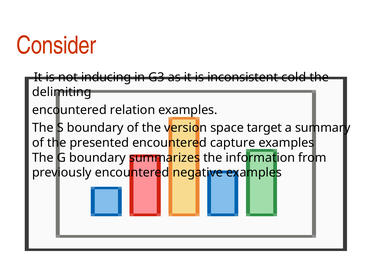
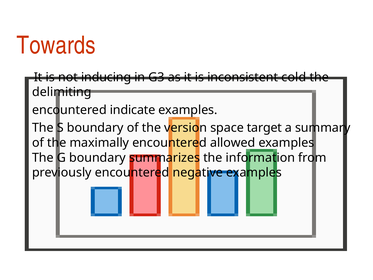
Consider: Consider -> Towards
relation: relation -> indicate
presented: presented -> maximally
capture: capture -> allowed
